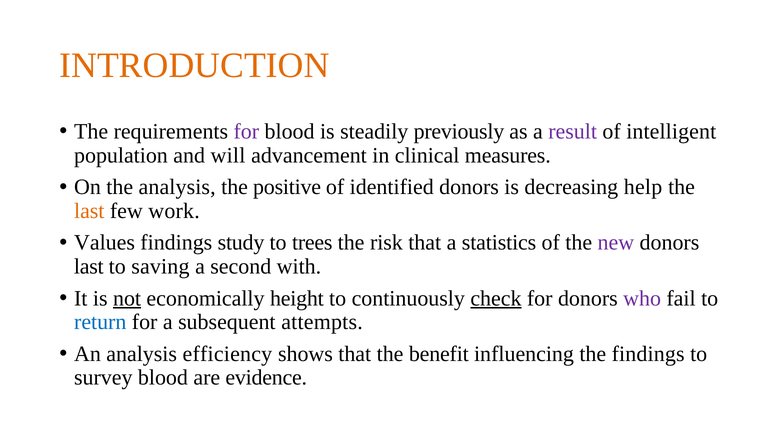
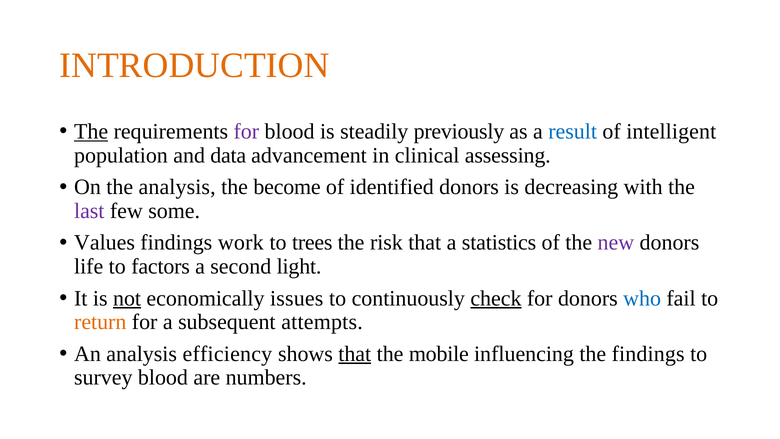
The at (91, 131) underline: none -> present
result colour: purple -> blue
will: will -> data
measures: measures -> assessing
positive: positive -> become
help: help -> with
last at (89, 211) colour: orange -> purple
work: work -> some
study: study -> work
last at (89, 266): last -> life
saving: saving -> factors
with: with -> light
height: height -> issues
who colour: purple -> blue
return colour: blue -> orange
that at (355, 354) underline: none -> present
benefit: benefit -> mobile
evidence: evidence -> numbers
